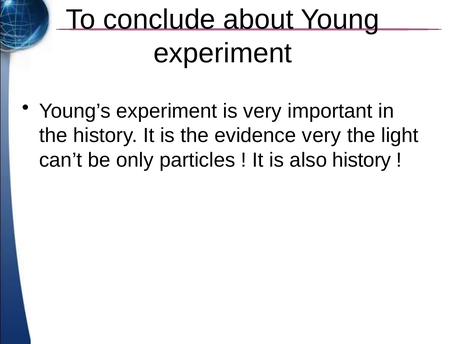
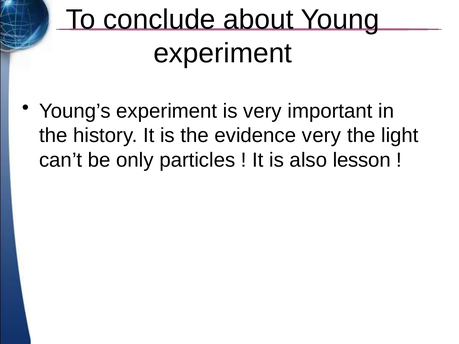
also history: history -> lesson
